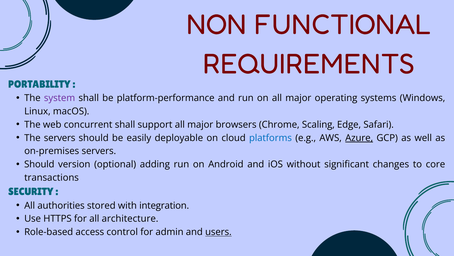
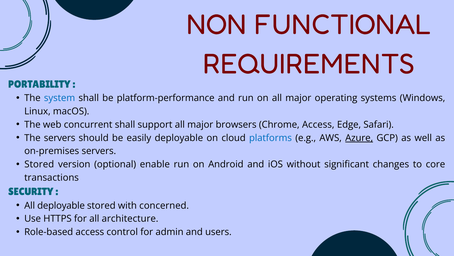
system colour: purple -> blue
Chrome Scaling: Scaling -> Access
Should at (39, 164): Should -> Stored
adding: adding -> enable
All authorities: authorities -> deployable
integration: integration -> concerned
users underline: present -> none
